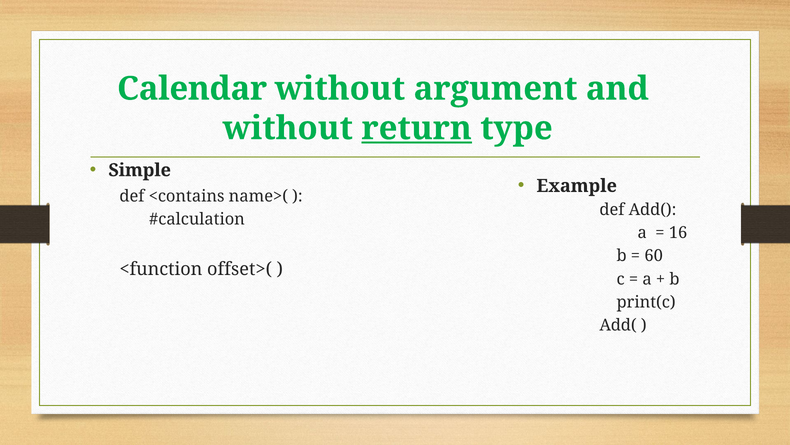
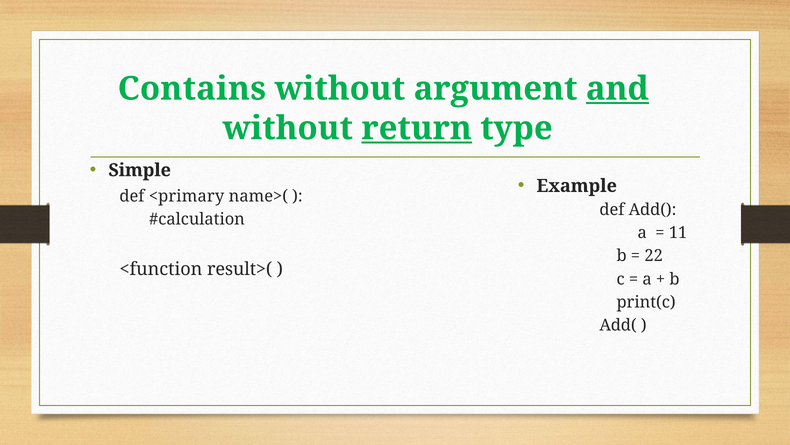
Calendar: Calendar -> Contains
and underline: none -> present
<contains: <contains -> <primary
16: 16 -> 11
60: 60 -> 22
offset>(: offset>( -> result>(
